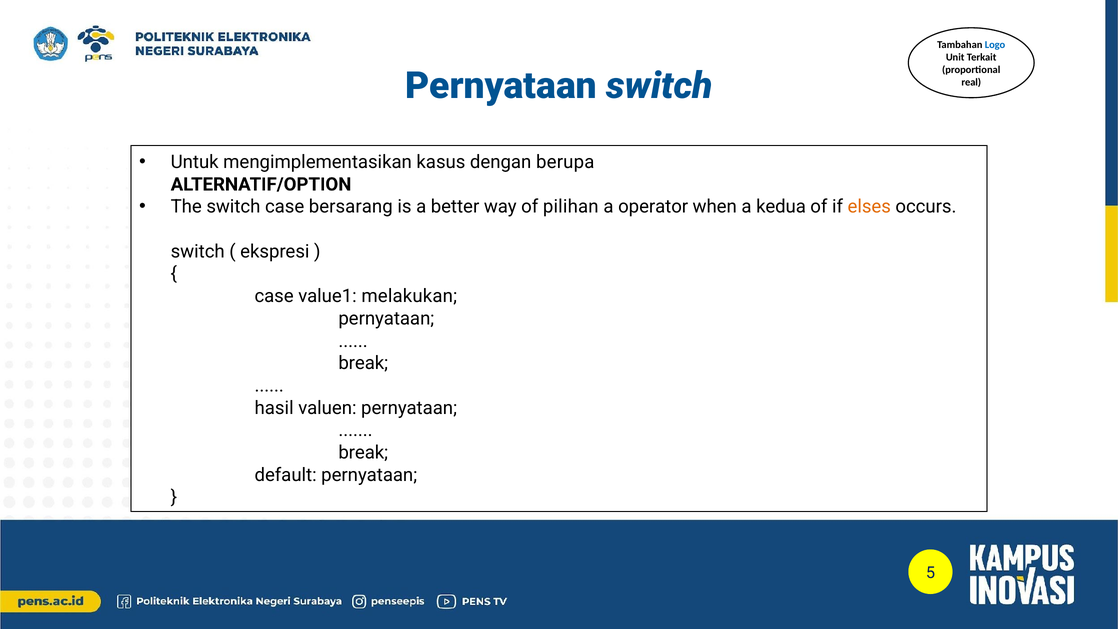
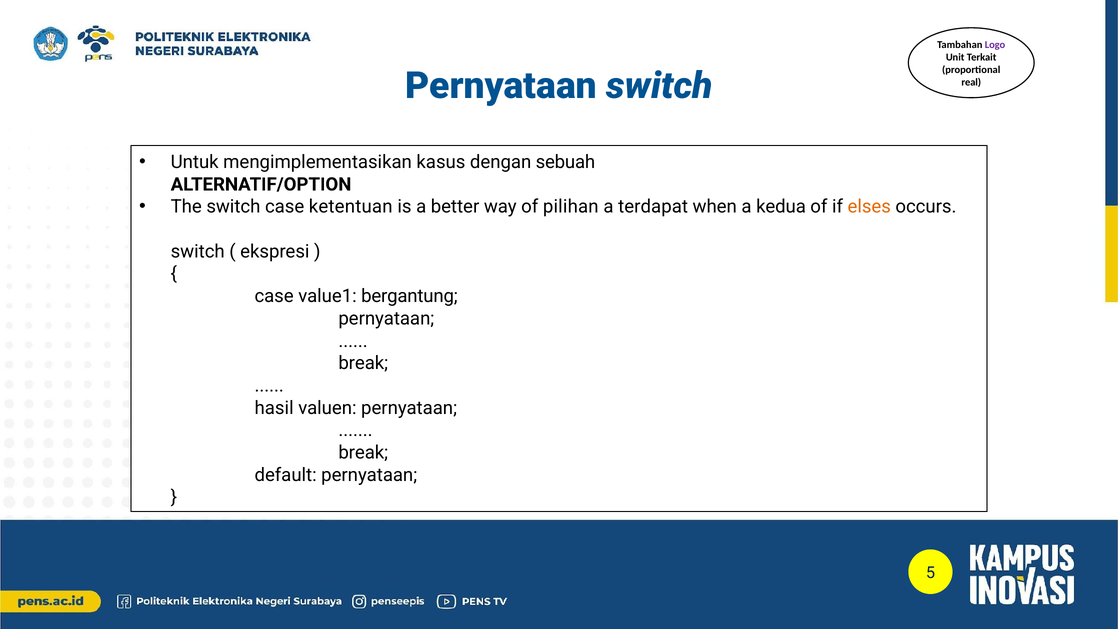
Logo colour: blue -> purple
berupa: berupa -> sebuah
bersarang: bersarang -> ketentuan
operator: operator -> terdapat
melakukan: melakukan -> bergantung
